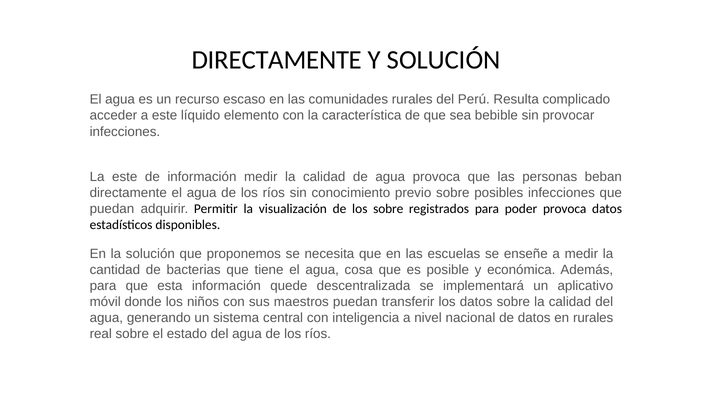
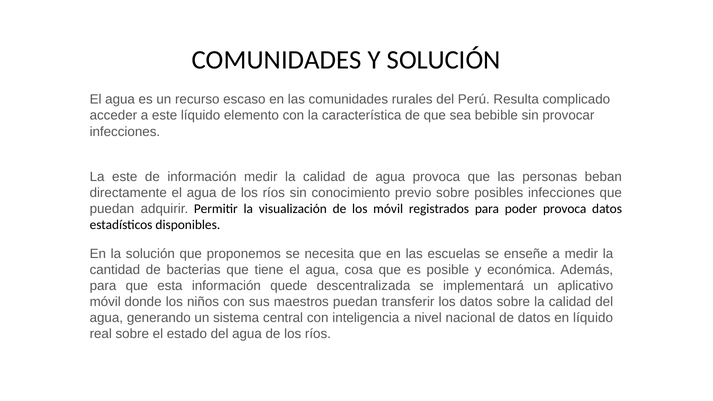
DIRECTAMENTE at (277, 60): DIRECTAMENTE -> COMUNIDADES
los sobre: sobre -> móvil
en rurales: rurales -> líquido
